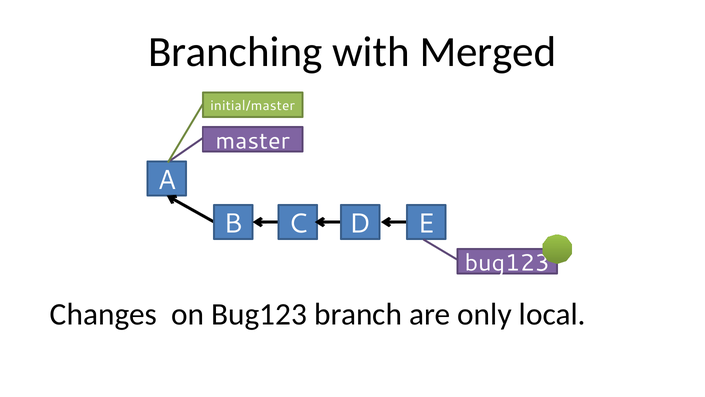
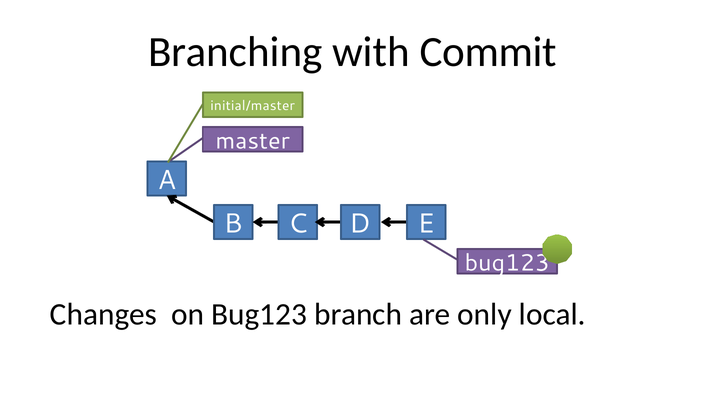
Merged: Merged -> Commit
